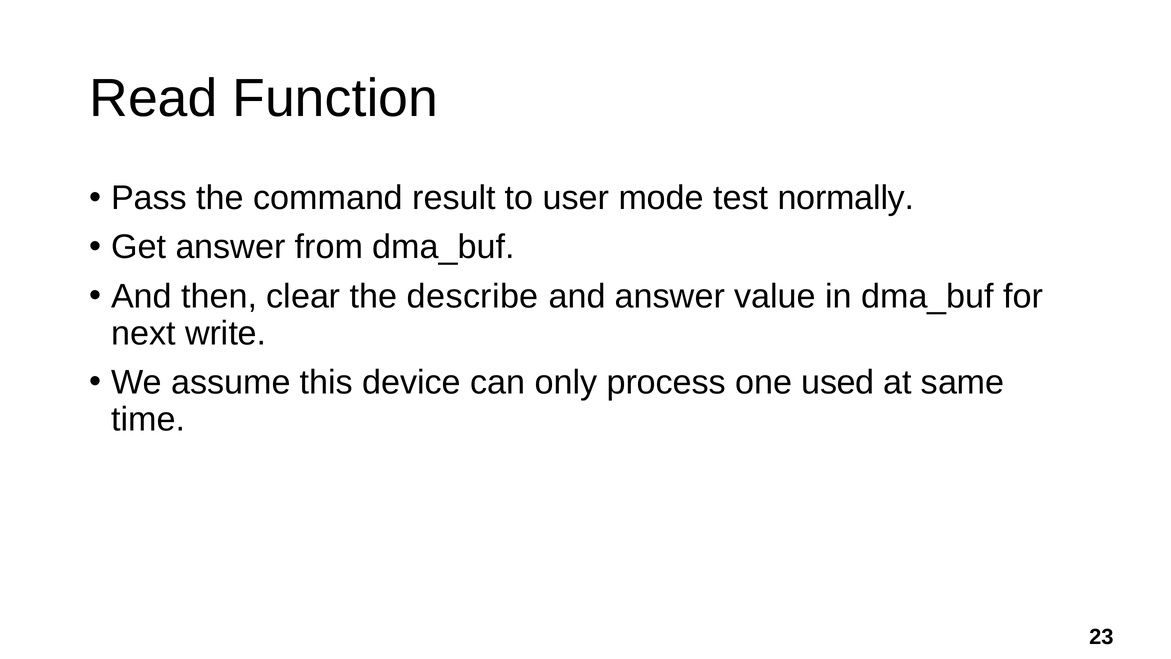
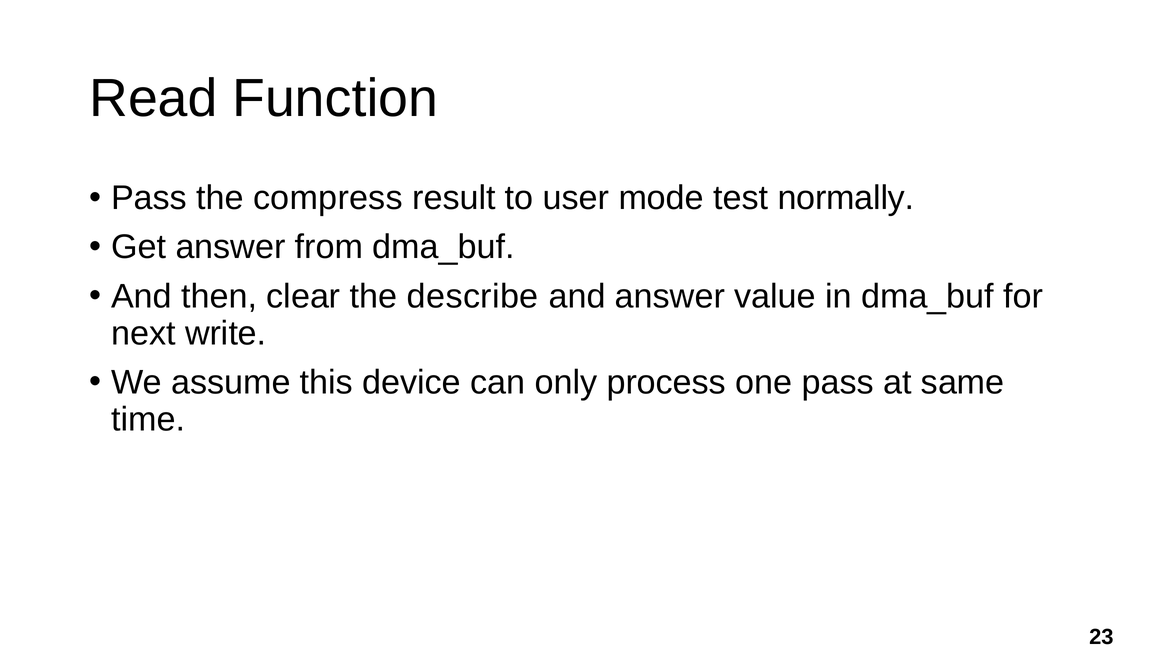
command: command -> compress
one used: used -> pass
